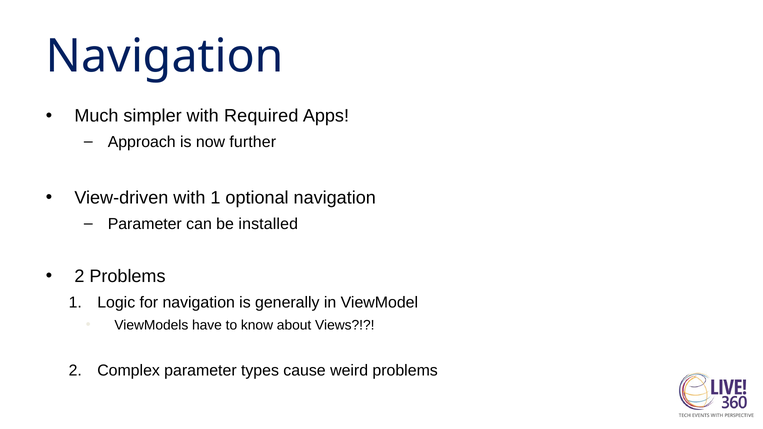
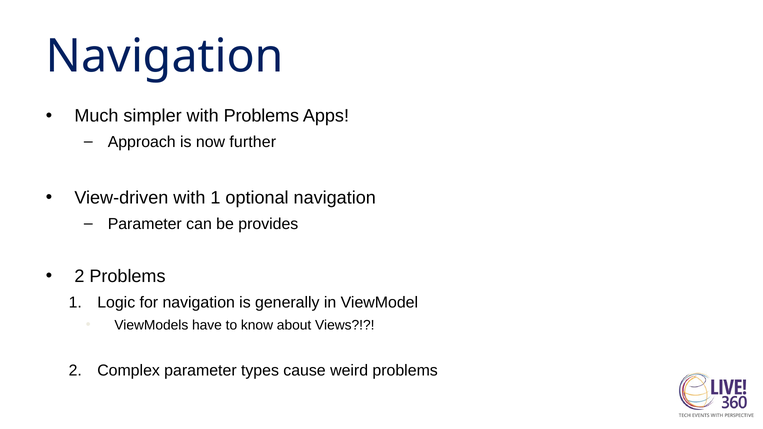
with Required: Required -> Problems
installed: installed -> provides
